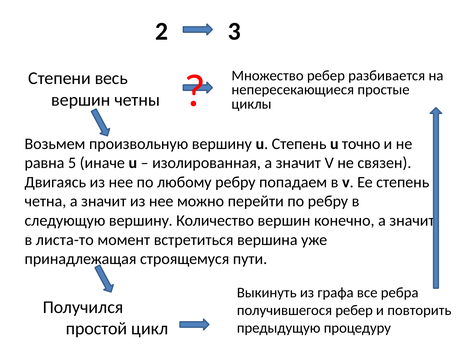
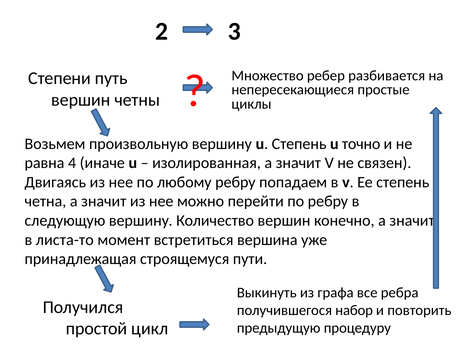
весь: весь -> путь
5: 5 -> 4
получившегося ребер: ребер -> набор
